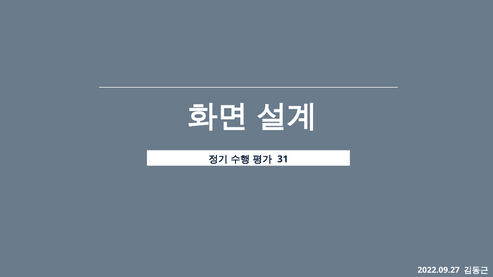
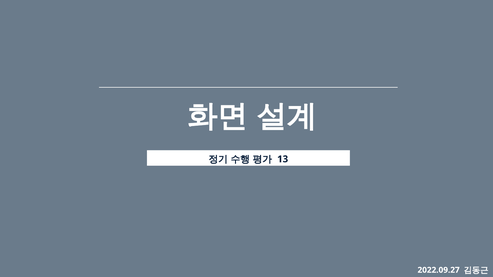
31: 31 -> 13
